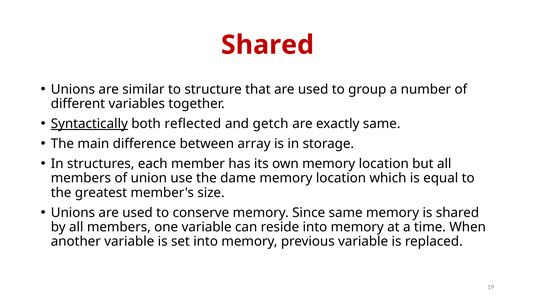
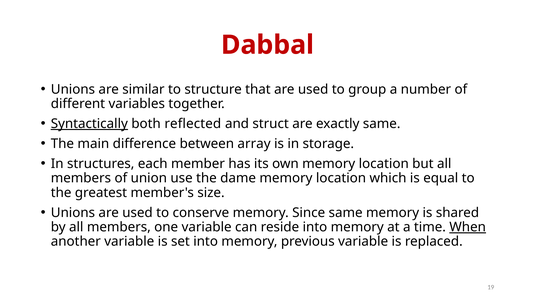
Shared at (267, 45): Shared -> Dabbal
getch: getch -> struct
When underline: none -> present
